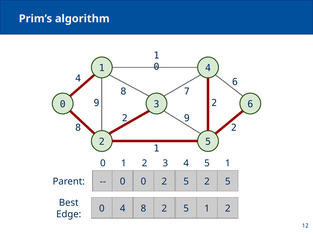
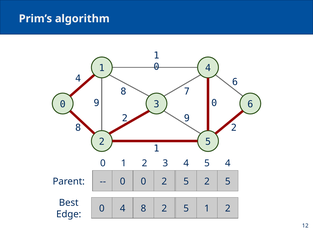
9 2: 2 -> 0
4 5 1: 1 -> 4
